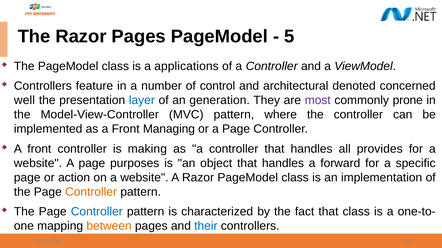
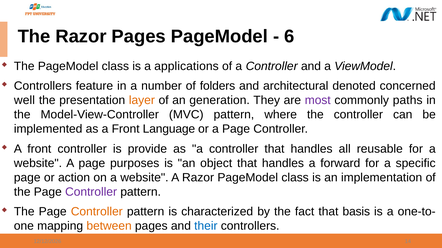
5: 5 -> 6
control: control -> folders
layer colour: blue -> orange
prone: prone -> paths
Managing: Managing -> Language
making: making -> provide
provides: provides -> reusable
Controller at (91, 192) colour: orange -> purple
Controller at (97, 212) colour: blue -> orange
that class: class -> basis
